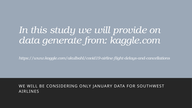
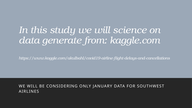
provide: provide -> science
